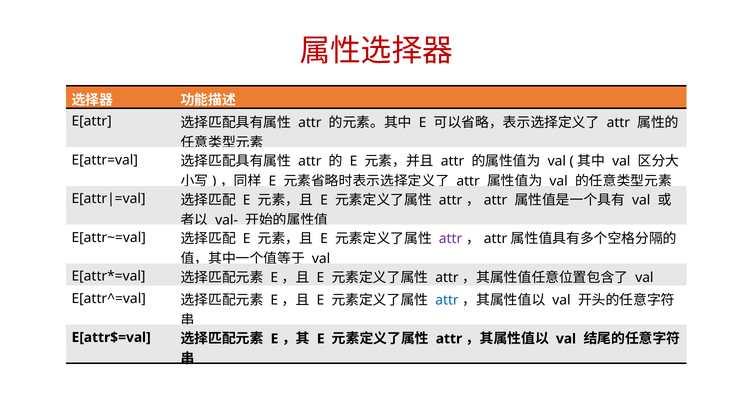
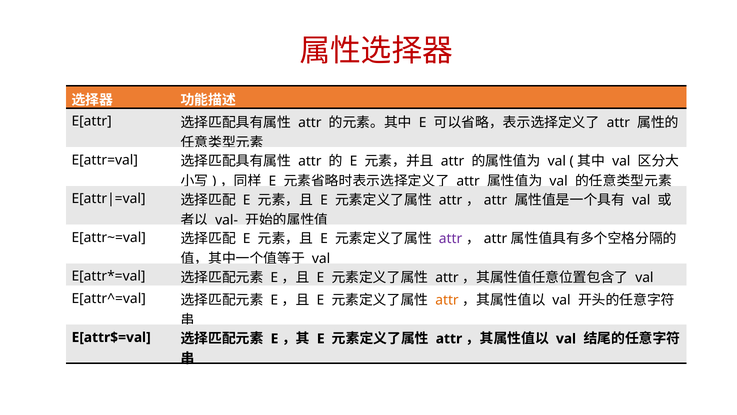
attr at (447, 300) colour: blue -> orange
